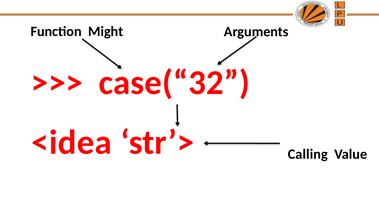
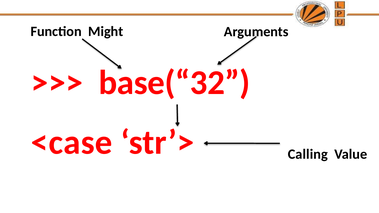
case(“32: case(“32 -> base(“32
<idea: <idea -> <case
